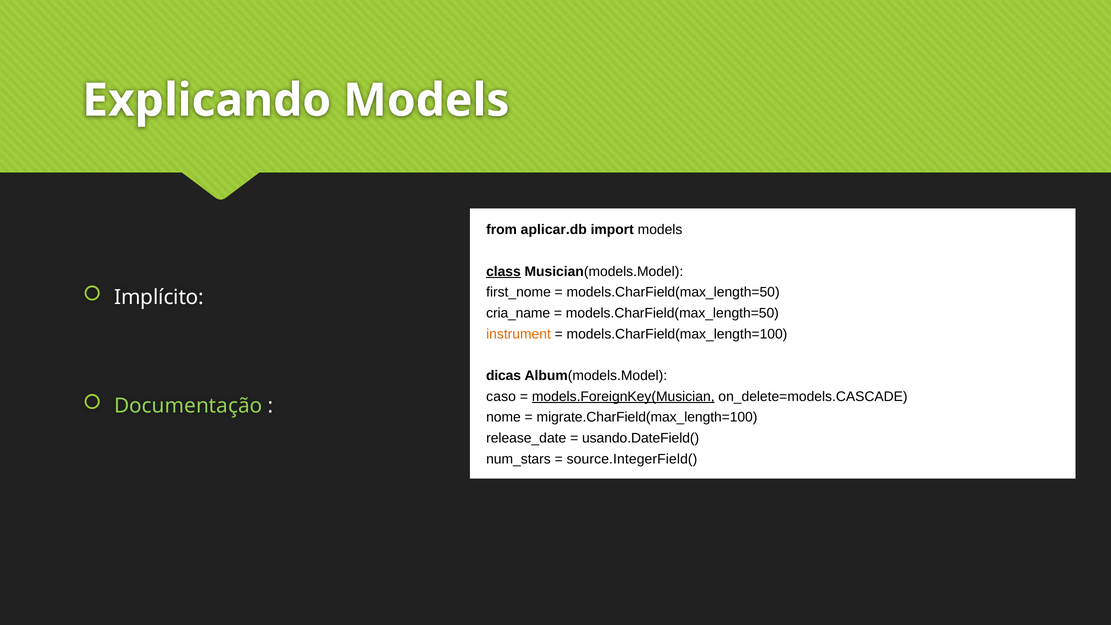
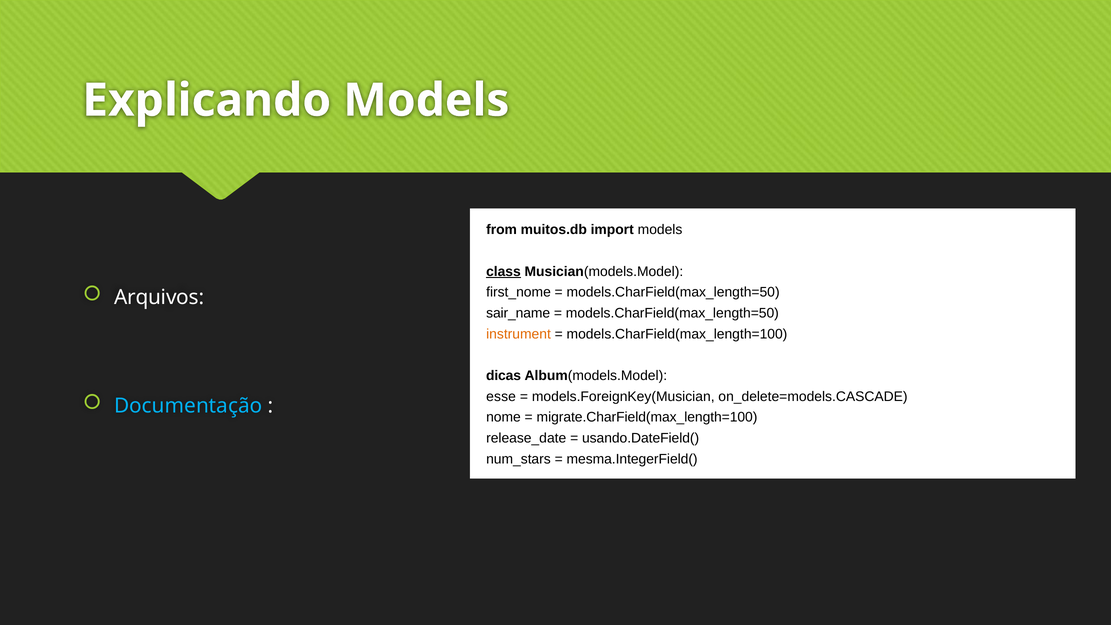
aplicar.db: aplicar.db -> muitos.db
Implícito: Implícito -> Arquivos
cria_name: cria_name -> sair_name
caso: caso -> esse
models.ForeignKey(Musician underline: present -> none
Documentação colour: light green -> light blue
source.IntegerField(: source.IntegerField( -> mesma.IntegerField(
